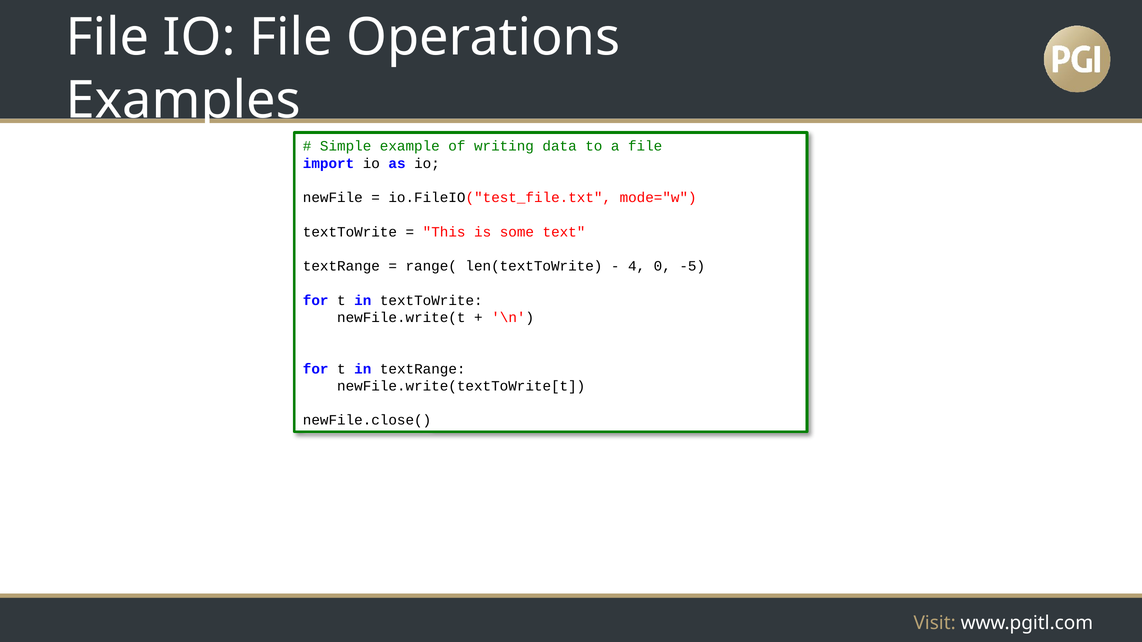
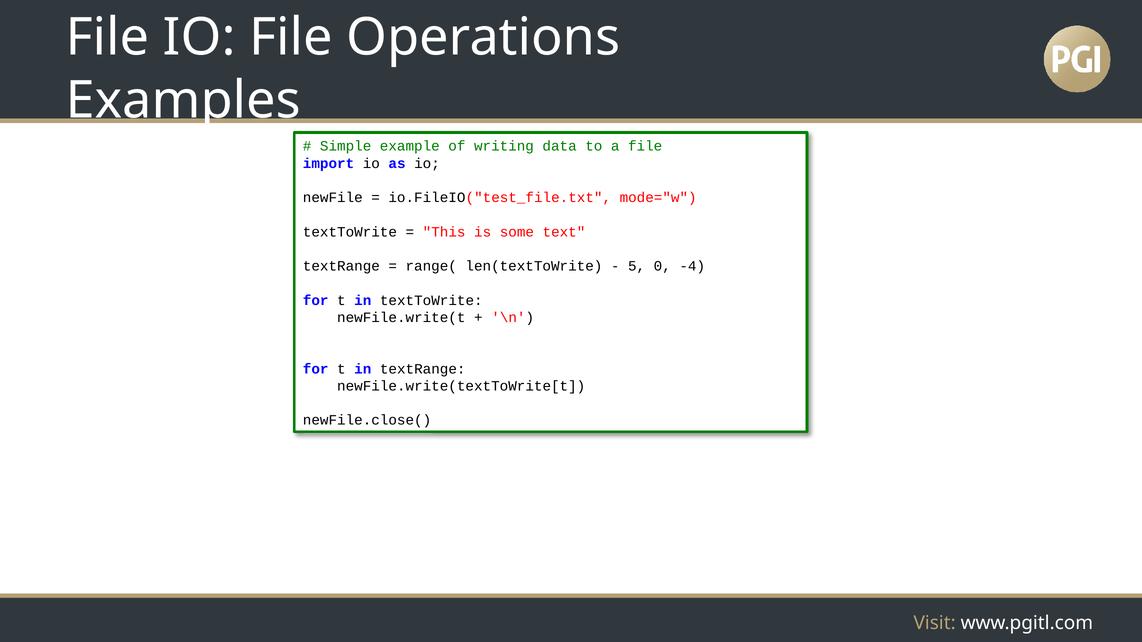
4: 4 -> 5
-5: -5 -> -4
